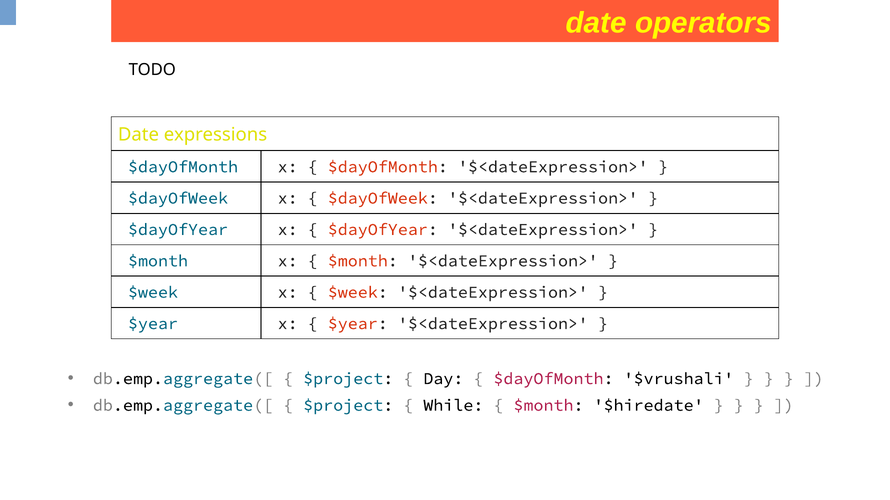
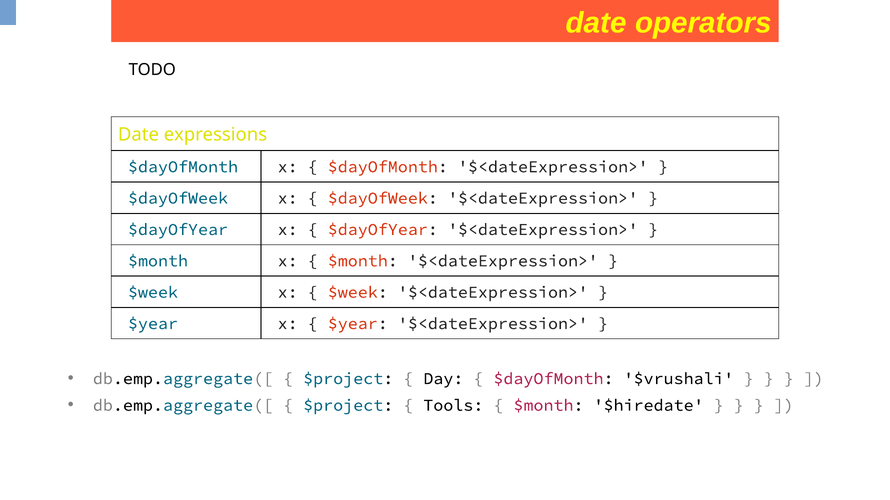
While: While -> Tools
